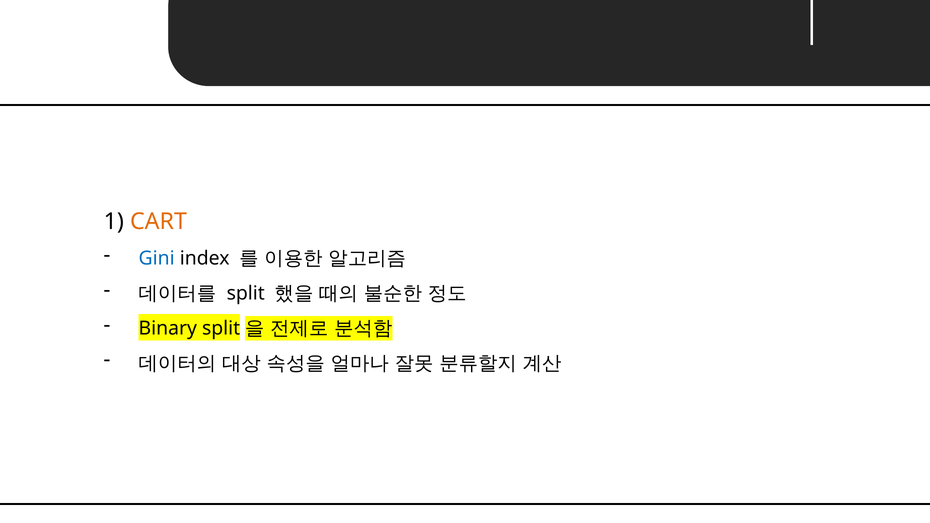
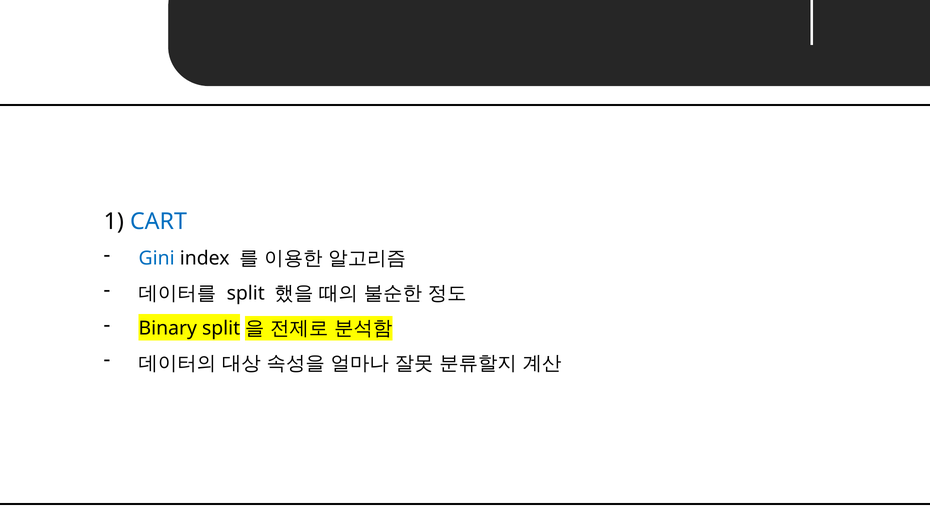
CART colour: orange -> blue
